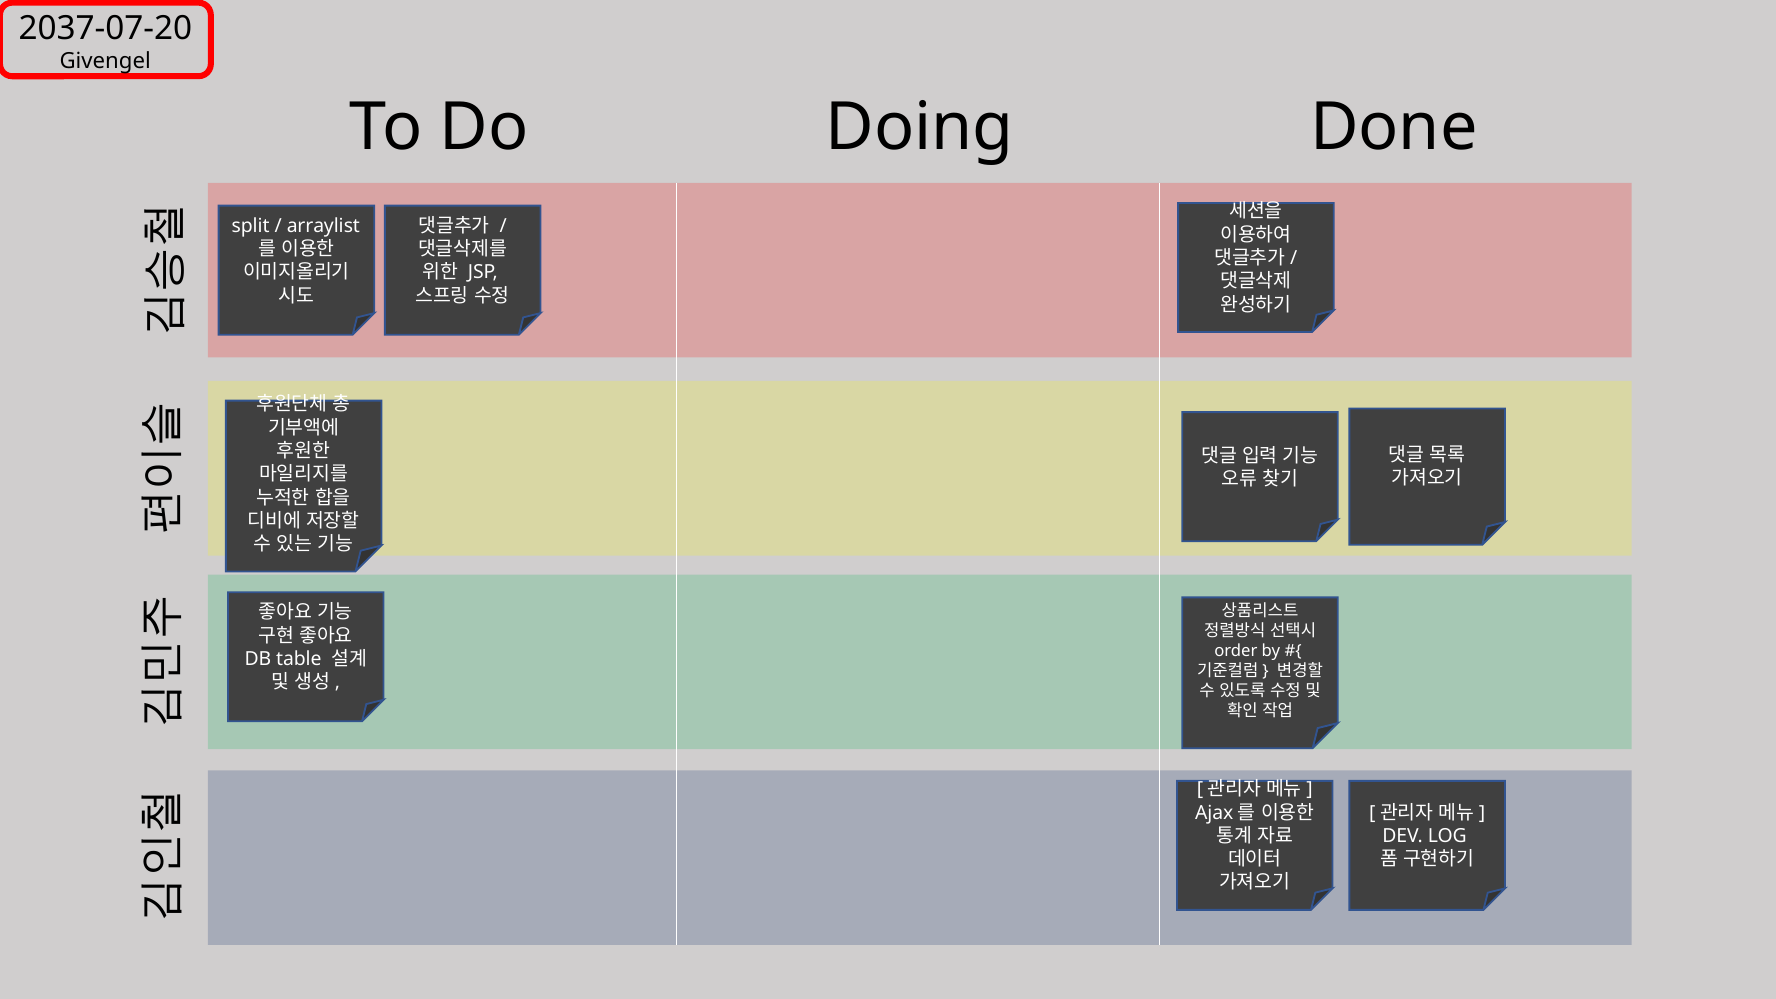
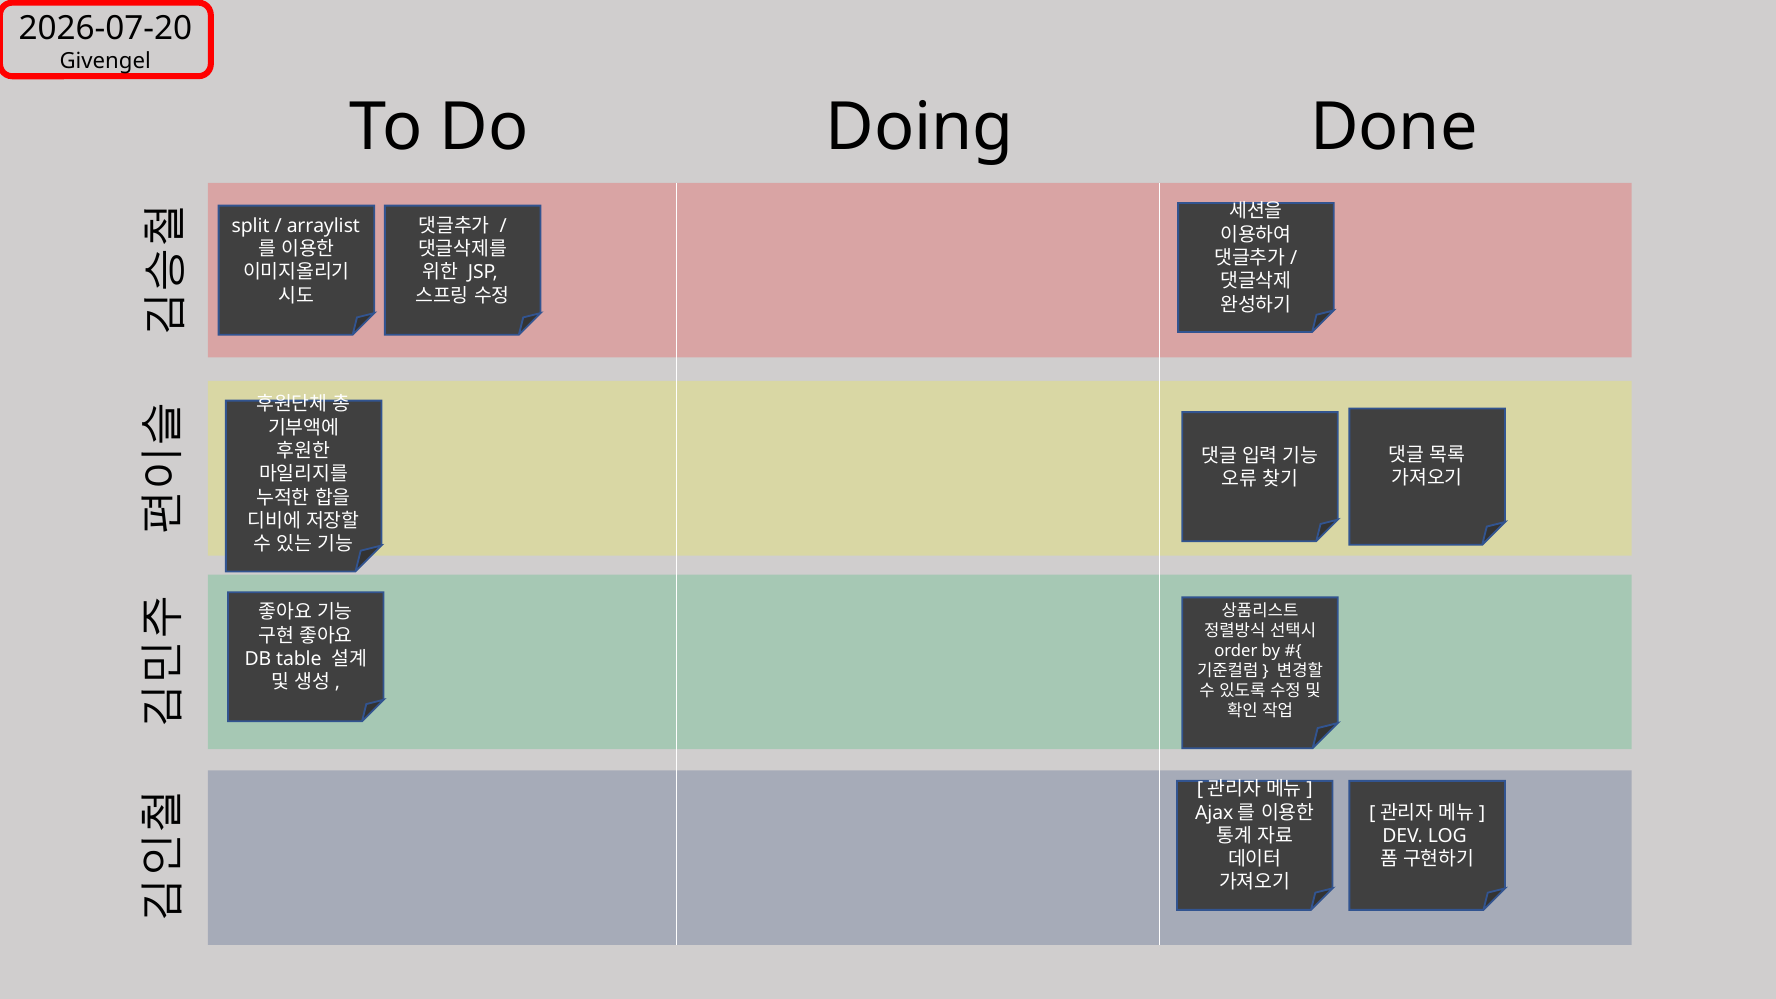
2037-07-20: 2037-07-20 -> 2026-07-20
